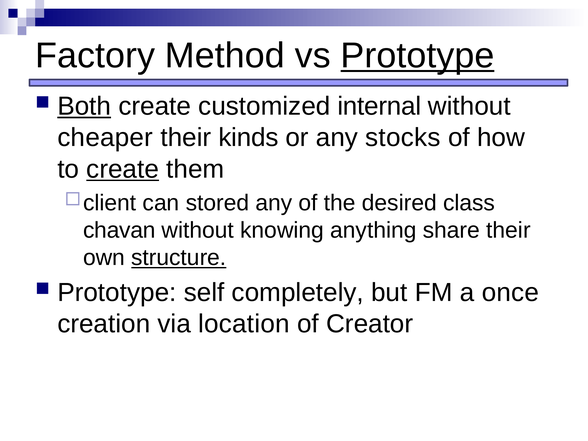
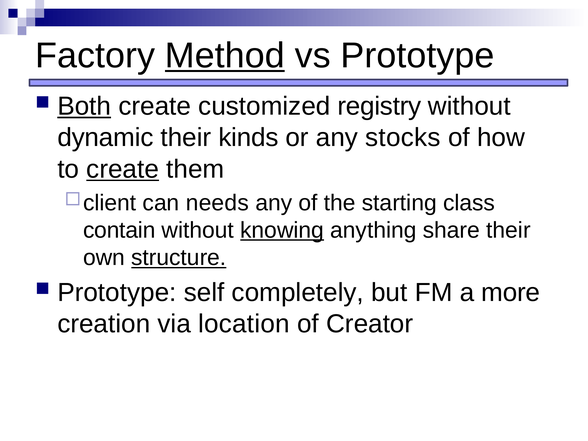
Method underline: none -> present
Prototype at (417, 56) underline: present -> none
internal: internal -> registry
cheaper: cheaper -> dynamic
stored: stored -> needs
desired: desired -> starting
chavan: chavan -> contain
knowing underline: none -> present
once: once -> more
